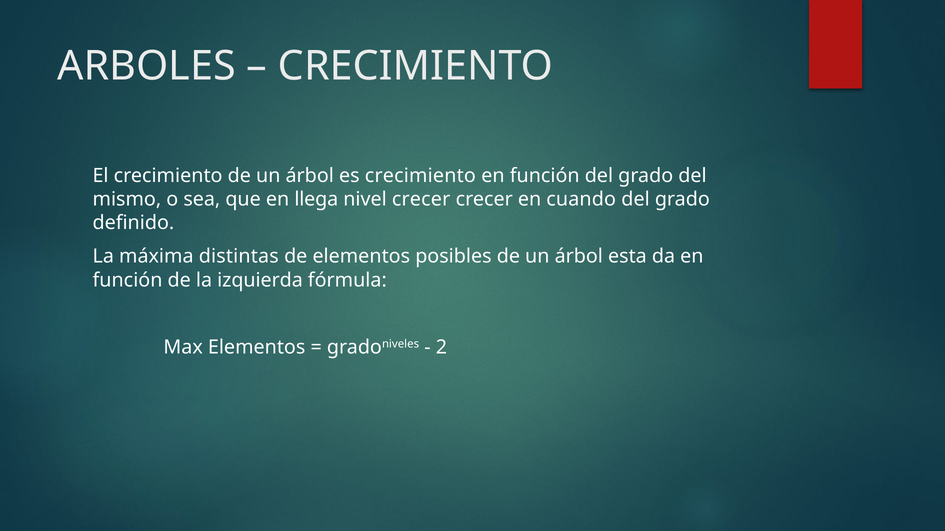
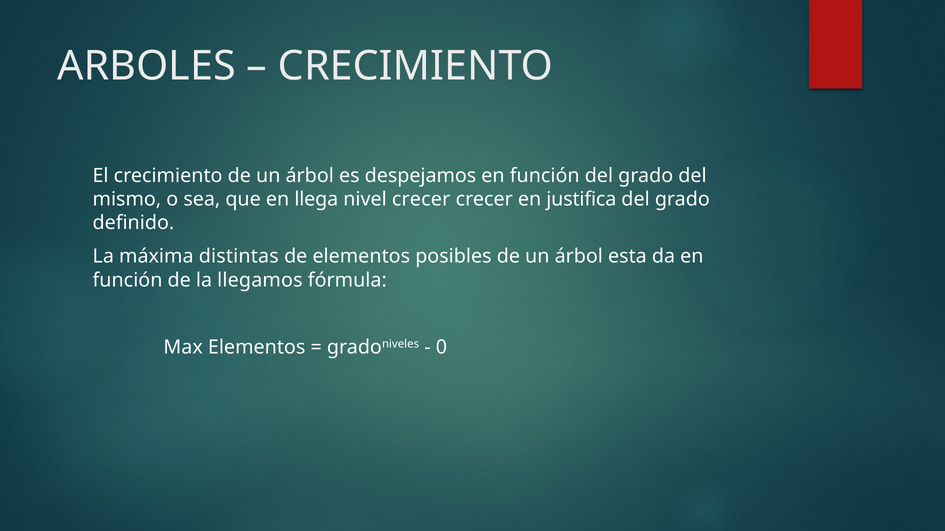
es crecimiento: crecimiento -> despejamos
cuando: cuando -> justifica
izquierda: izquierda -> llegamos
2: 2 -> 0
